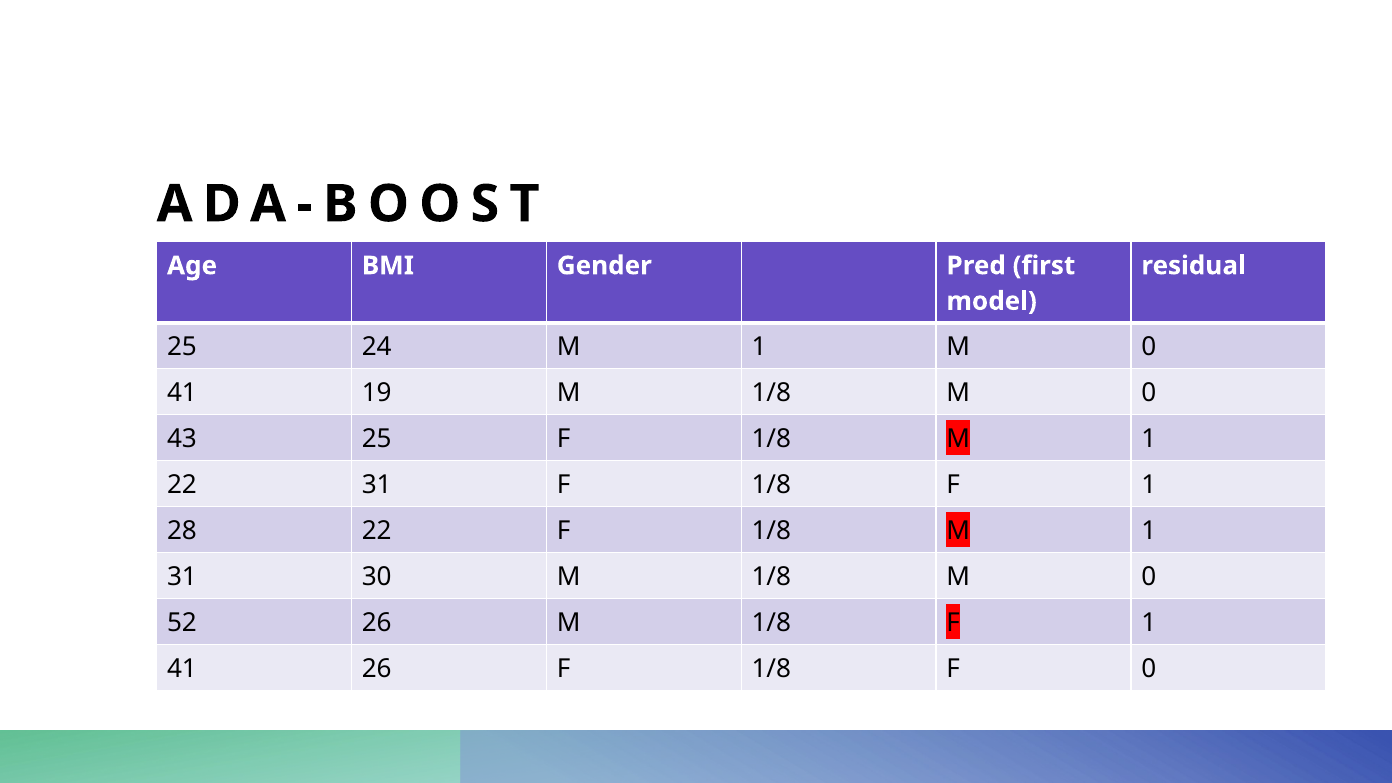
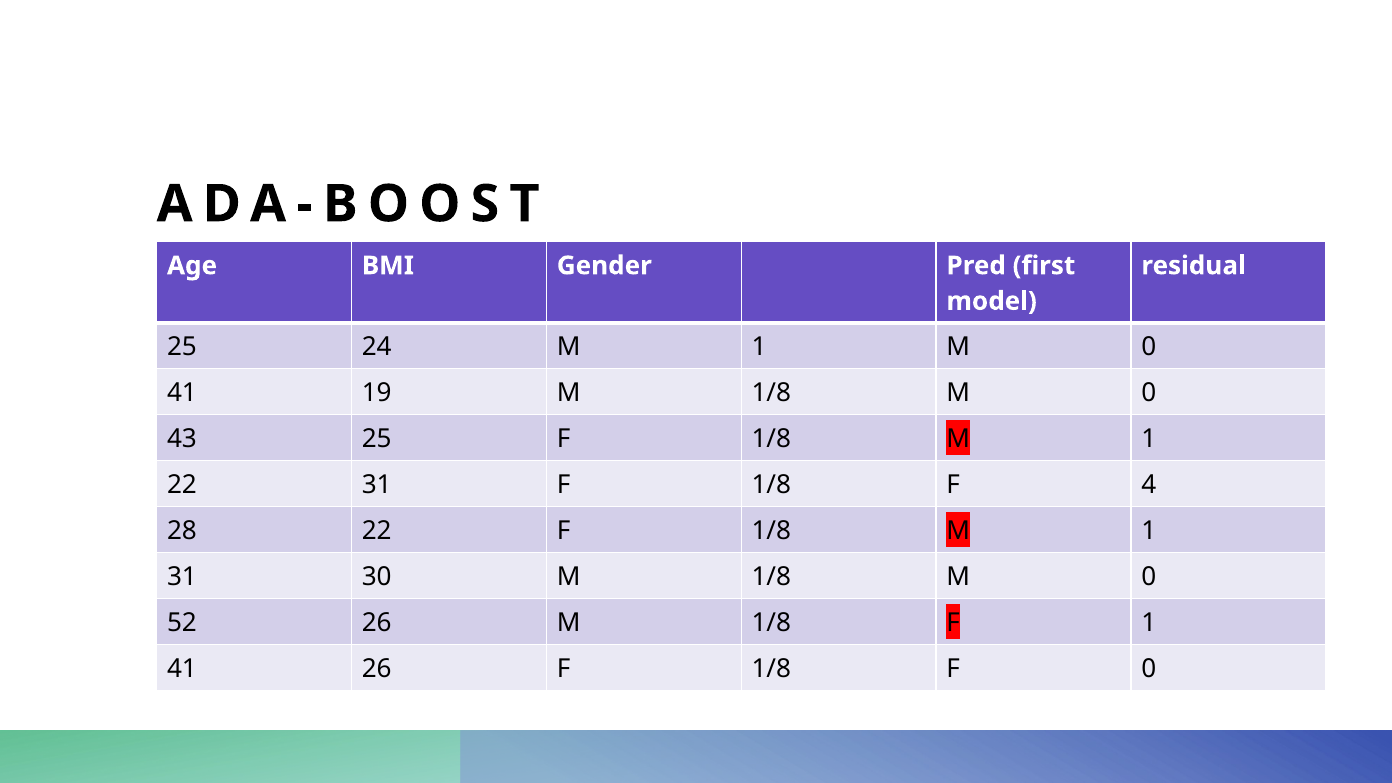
F 1/8 F 1: 1 -> 4
